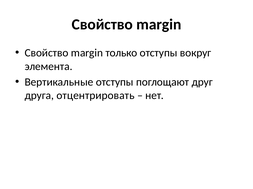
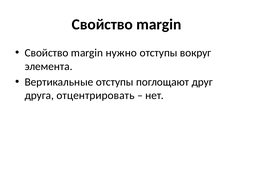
только: только -> нужно
